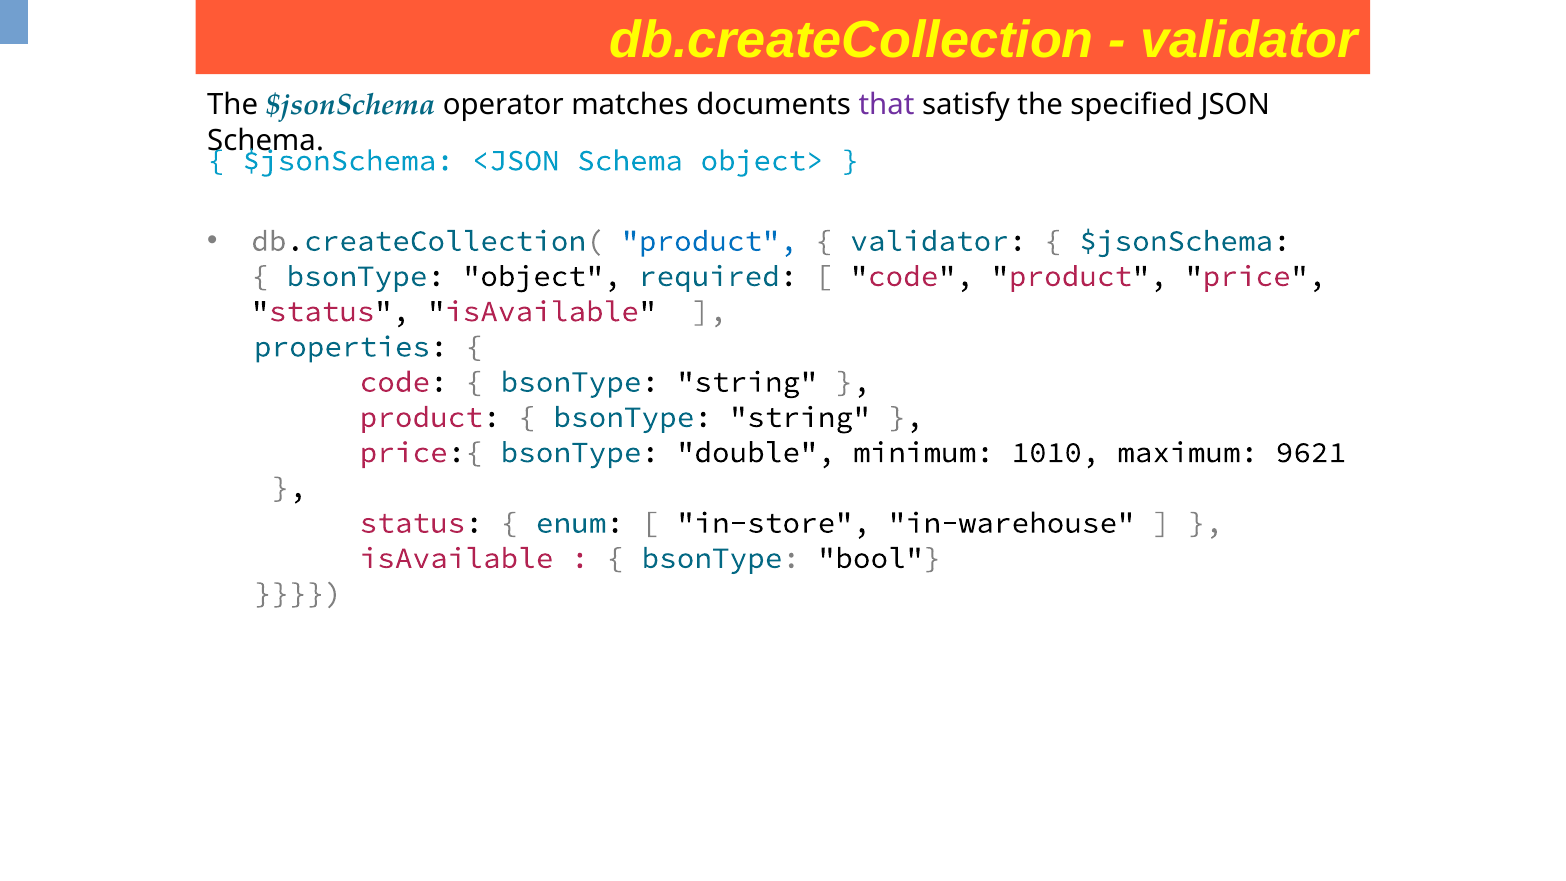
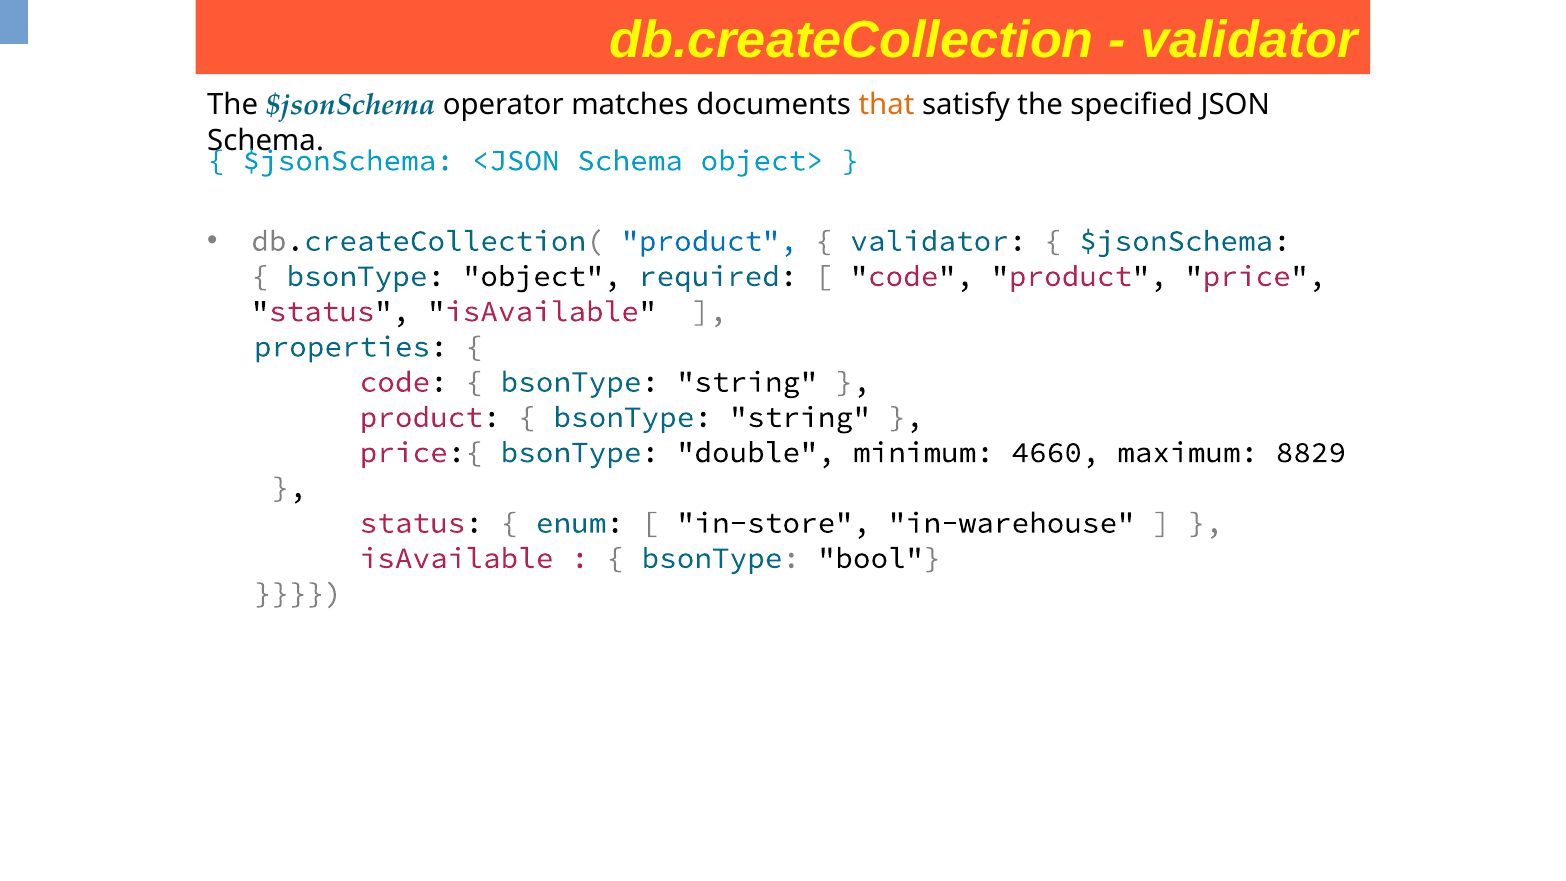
that colour: purple -> orange
1010: 1010 -> 4660
9621: 9621 -> 8829
